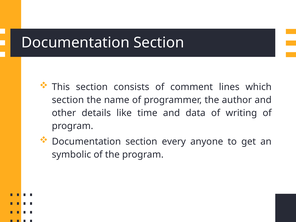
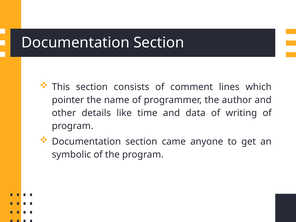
section at (68, 100): section -> pointer
every: every -> came
